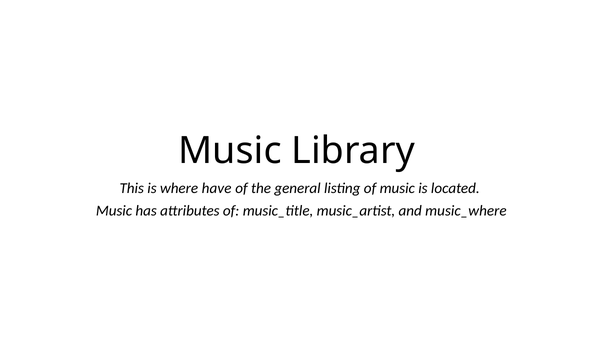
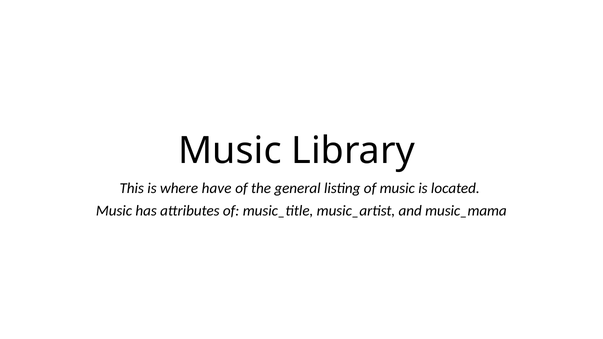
music_where: music_where -> music_mama
